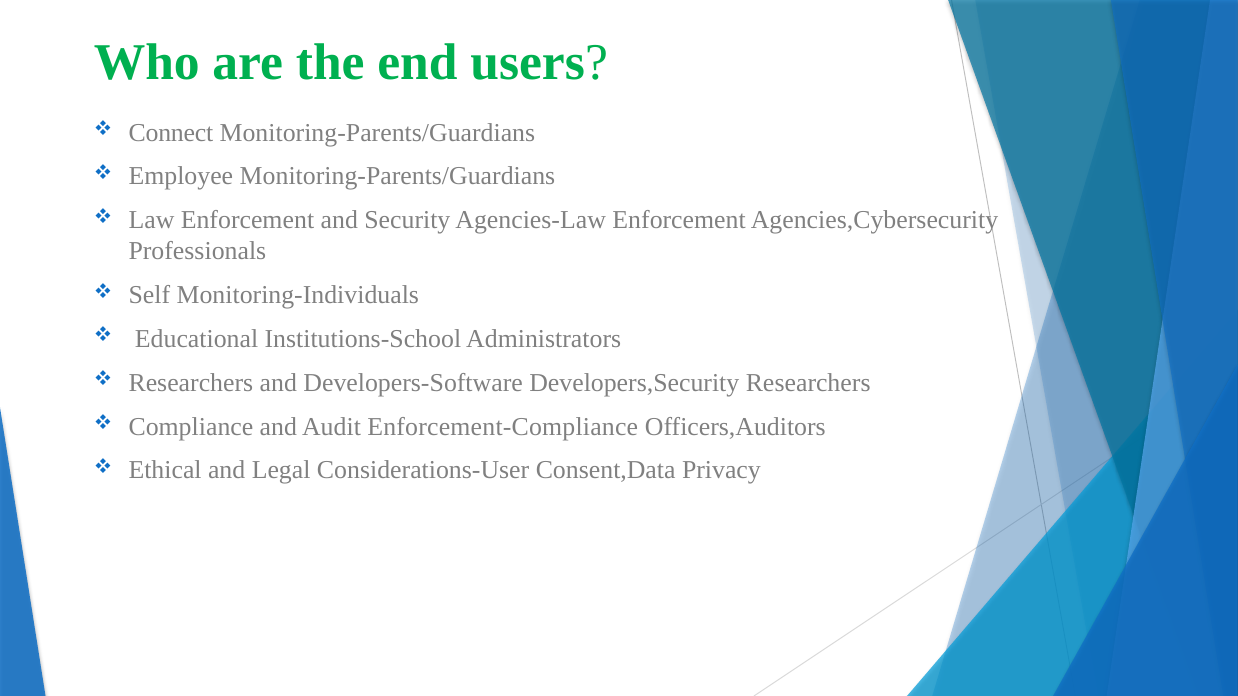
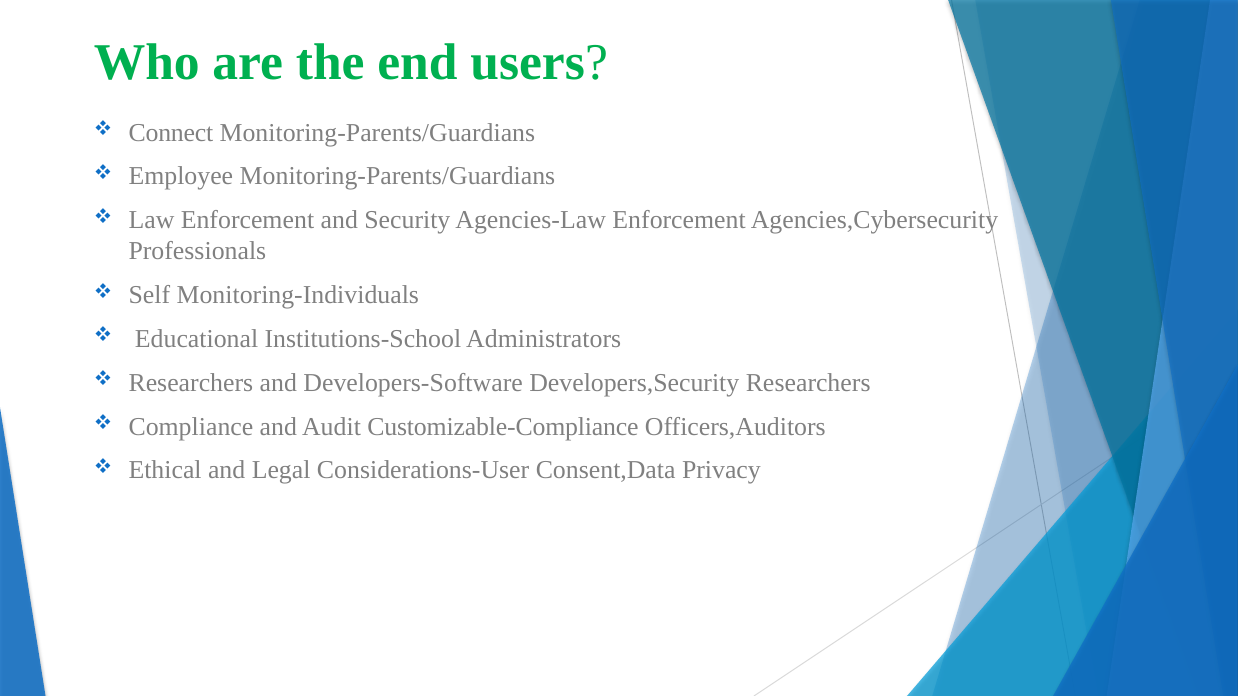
Enforcement-Compliance: Enforcement-Compliance -> Customizable-Compliance
